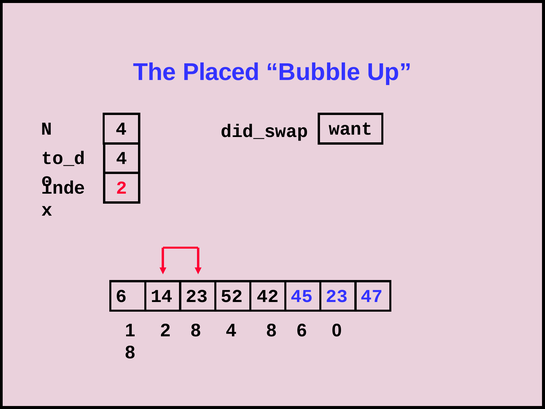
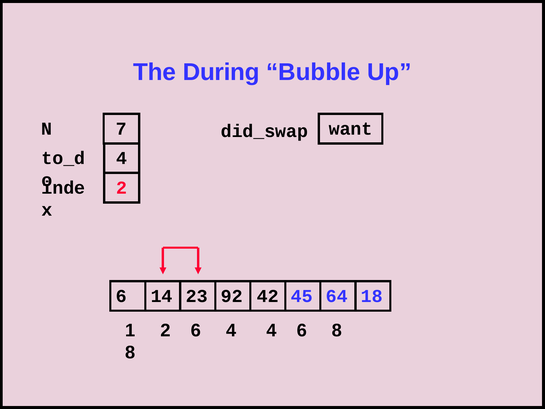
Placed: Placed -> During
N 4: 4 -> 7
52: 52 -> 92
42 23: 23 -> 64
47: 47 -> 18
2 8: 8 -> 6
4 8: 8 -> 4
6 0: 0 -> 8
